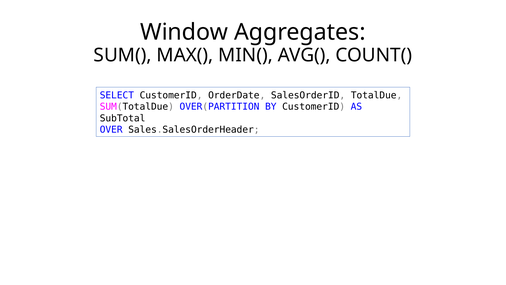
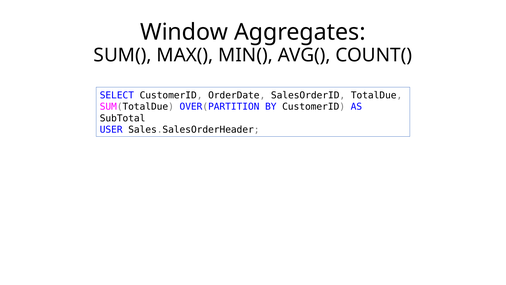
OVER: OVER -> USER
